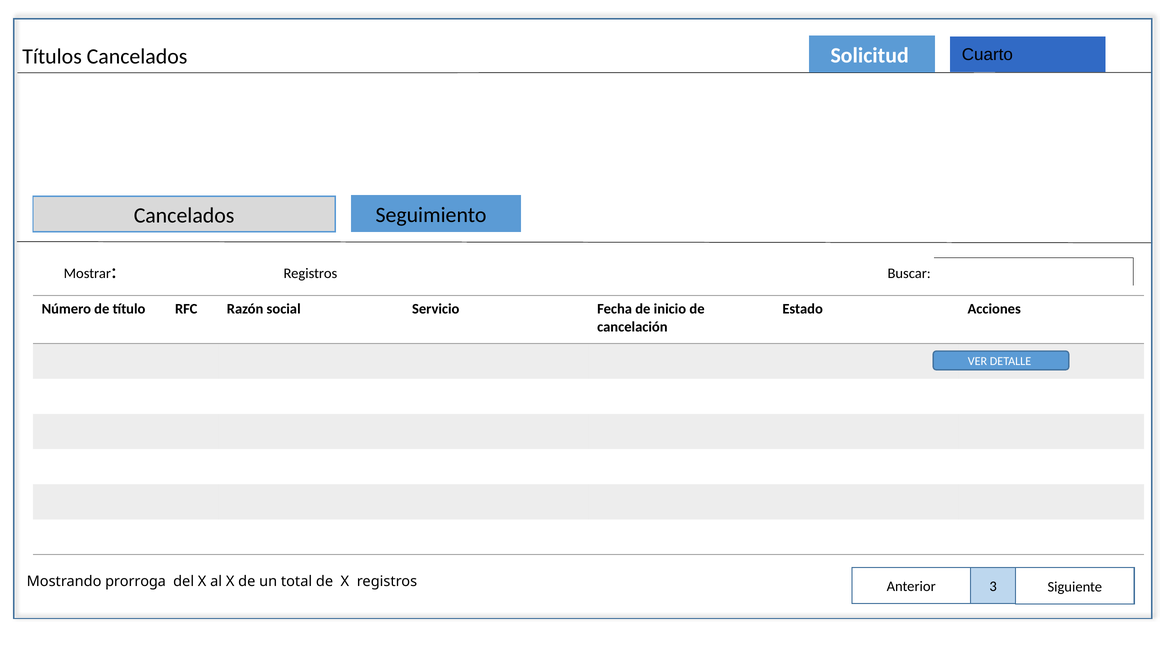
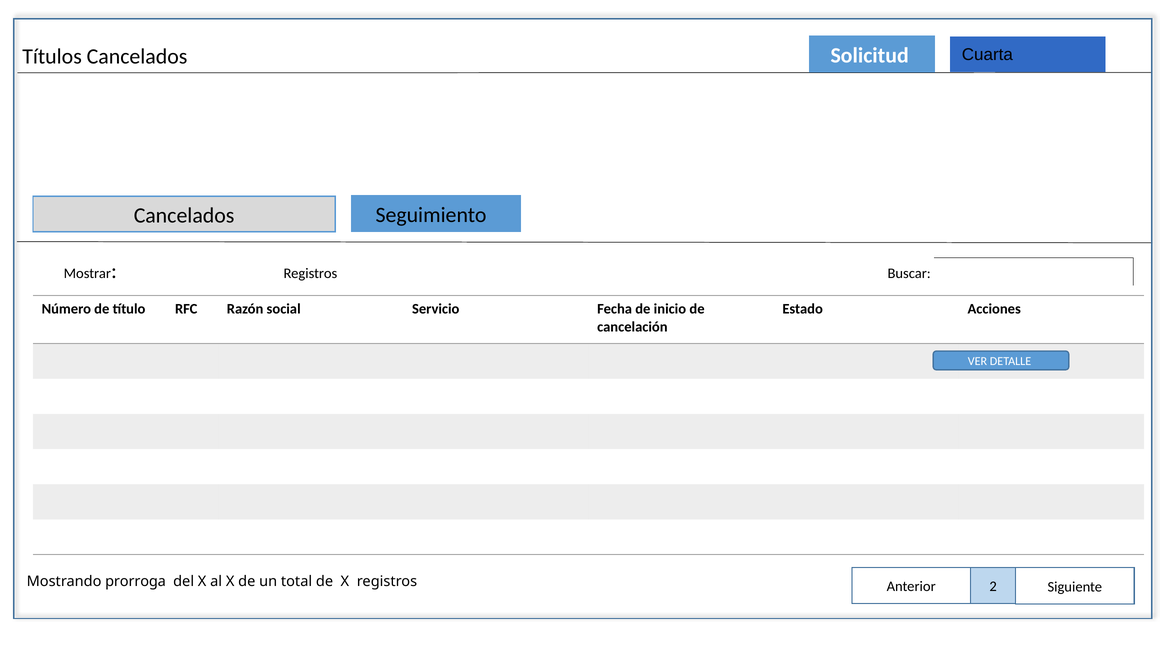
Cuarto: Cuarto -> Cuarta
3: 3 -> 2
